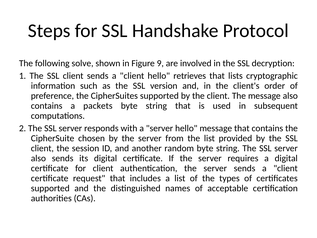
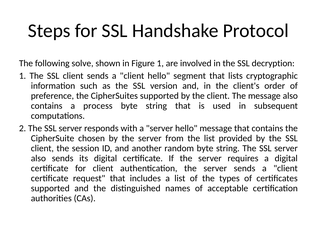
Figure 9: 9 -> 1
retrieves: retrieves -> segment
packets: packets -> process
